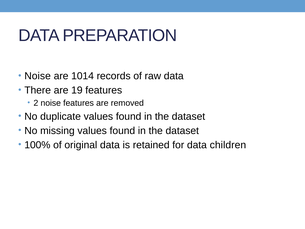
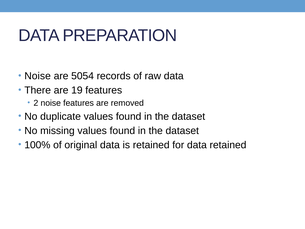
1014: 1014 -> 5054
data children: children -> retained
